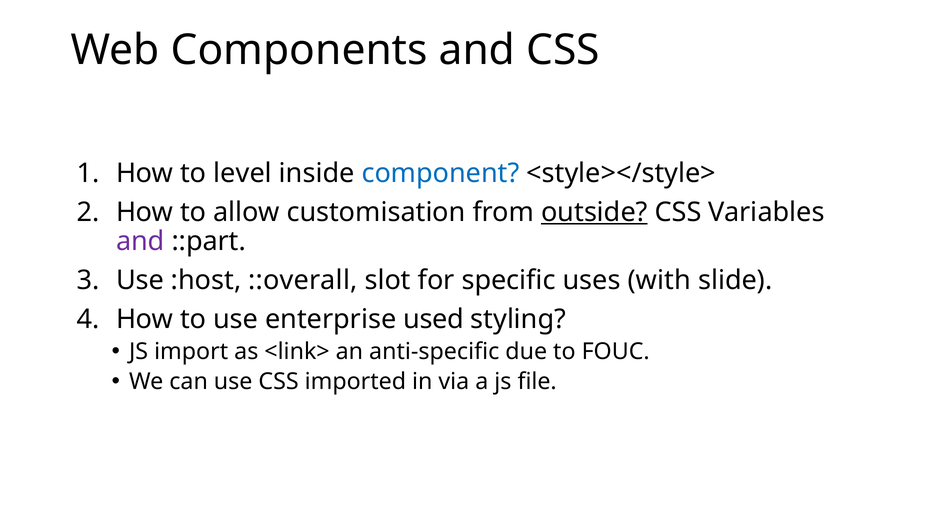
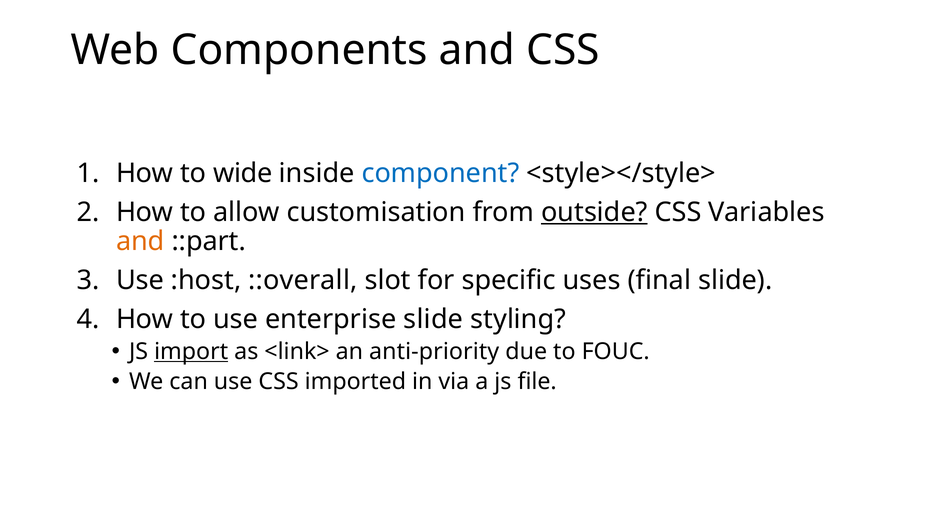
level: level -> wide
and at (140, 241) colour: purple -> orange
with: with -> final
enterprise used: used -> slide
import underline: none -> present
anti-specific: anti-specific -> anti-priority
